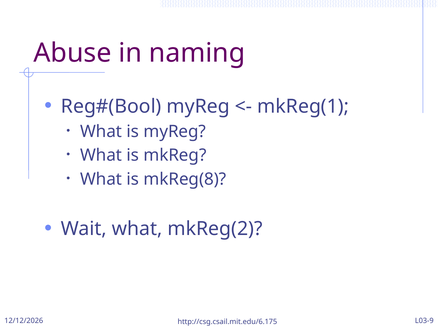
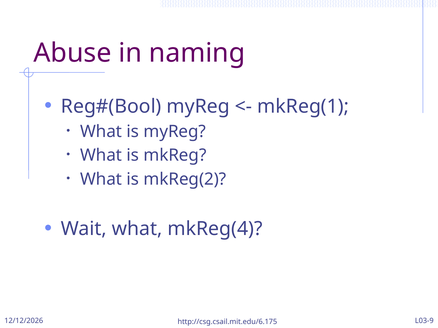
mkReg(8: mkReg(8 -> mkReg(2
mkReg(2: mkReg(2 -> mkReg(4
